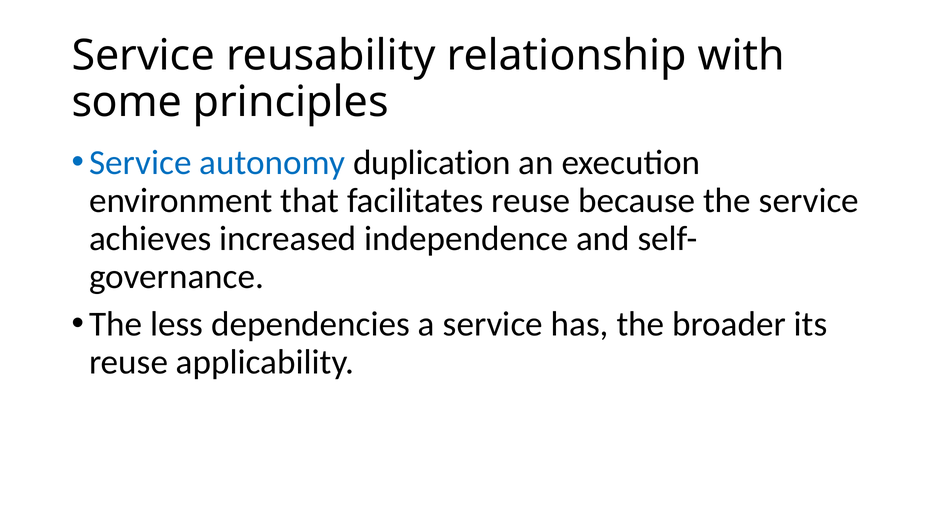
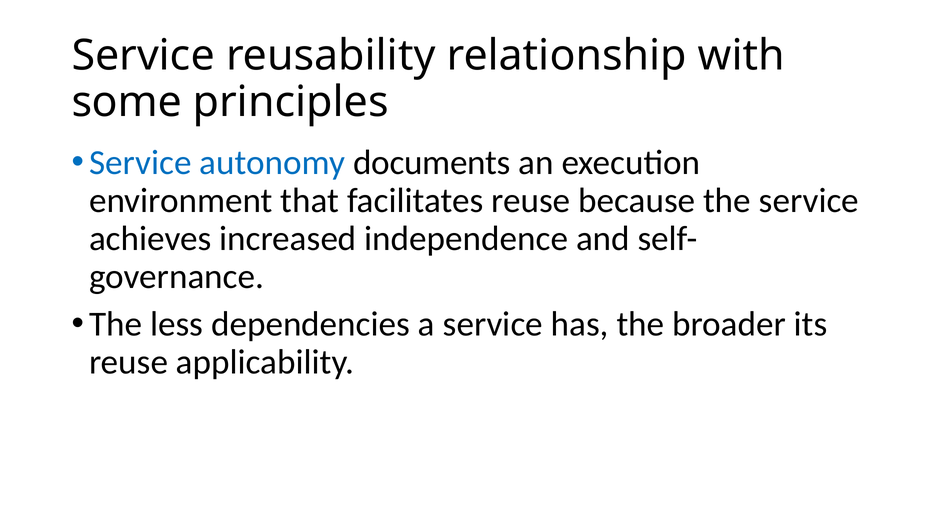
duplication: duplication -> documents
